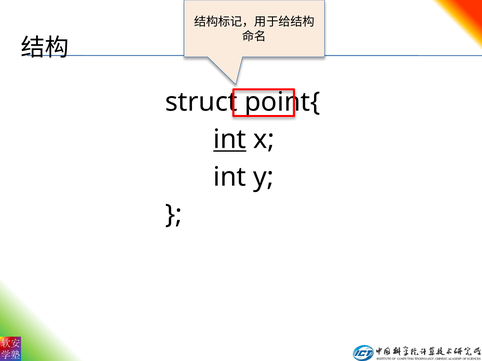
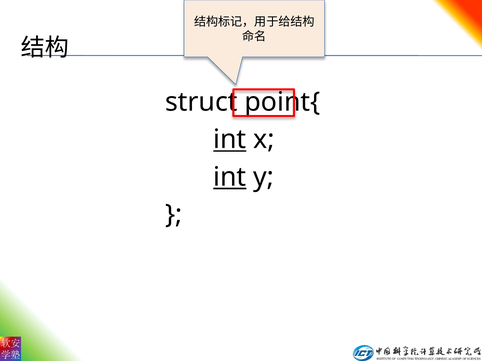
int at (230, 177) underline: none -> present
